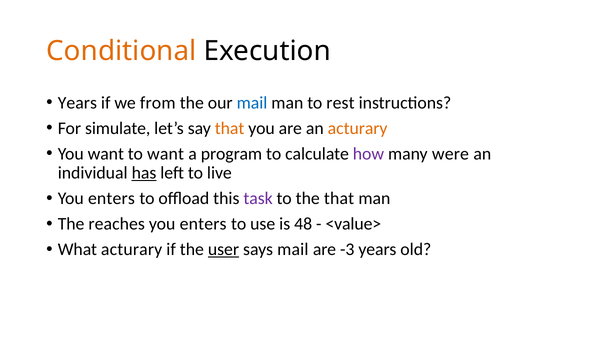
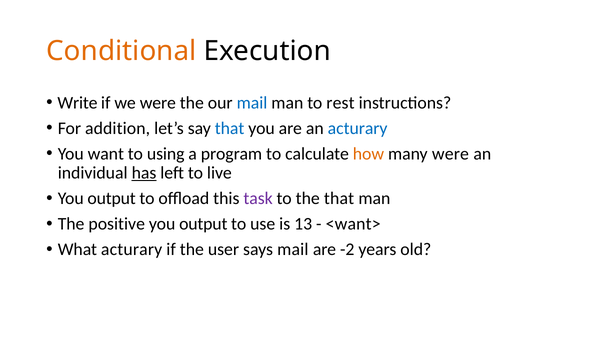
Years at (77, 103): Years -> Write
we from: from -> were
simulate: simulate -> addition
that at (230, 128) colour: orange -> blue
acturary at (358, 128) colour: orange -> blue
to want: want -> using
how colour: purple -> orange
enters at (111, 198): enters -> output
reaches: reaches -> positive
enters at (203, 224): enters -> output
48: 48 -> 13
<value>: <value> -> <want>
user underline: present -> none
-3: -3 -> -2
